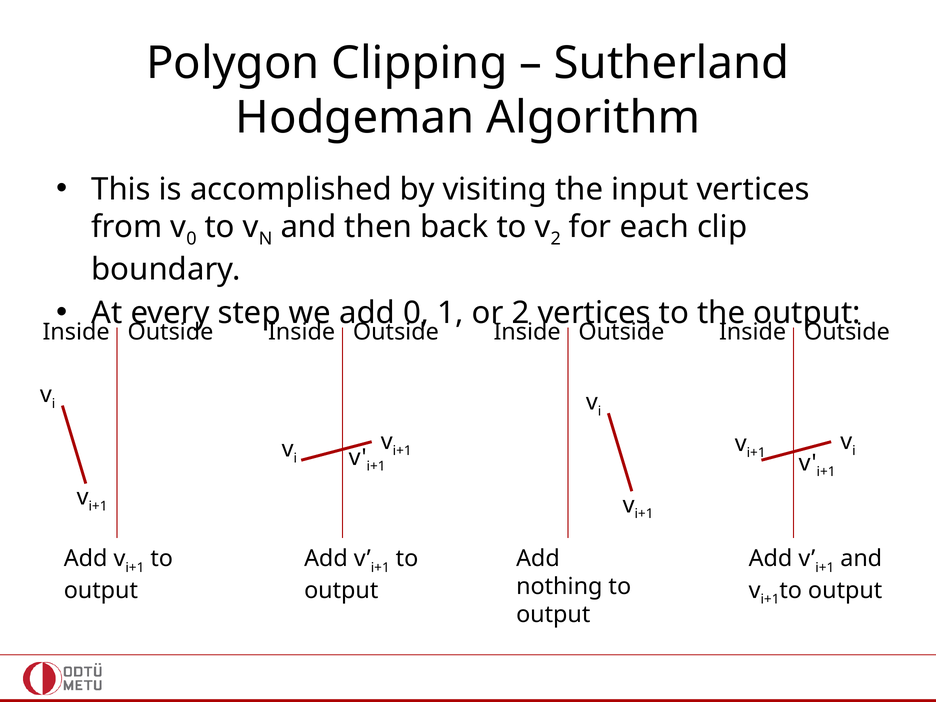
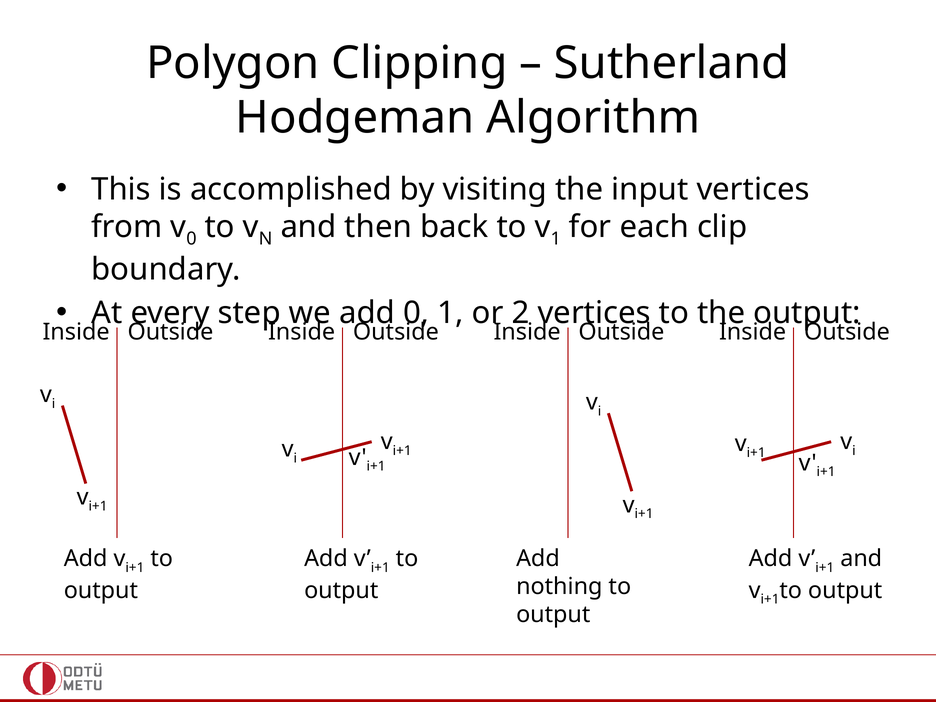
2 at (556, 239): 2 -> 1
